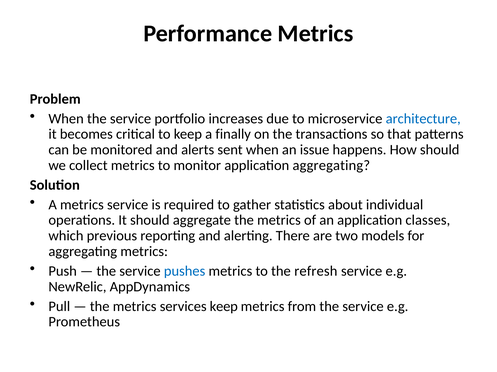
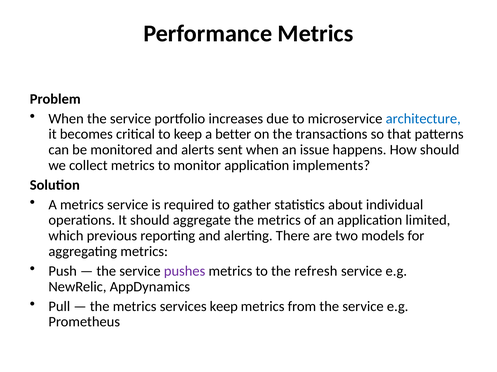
finally: finally -> better
application aggregating: aggregating -> implements
classes: classes -> limited
pushes colour: blue -> purple
